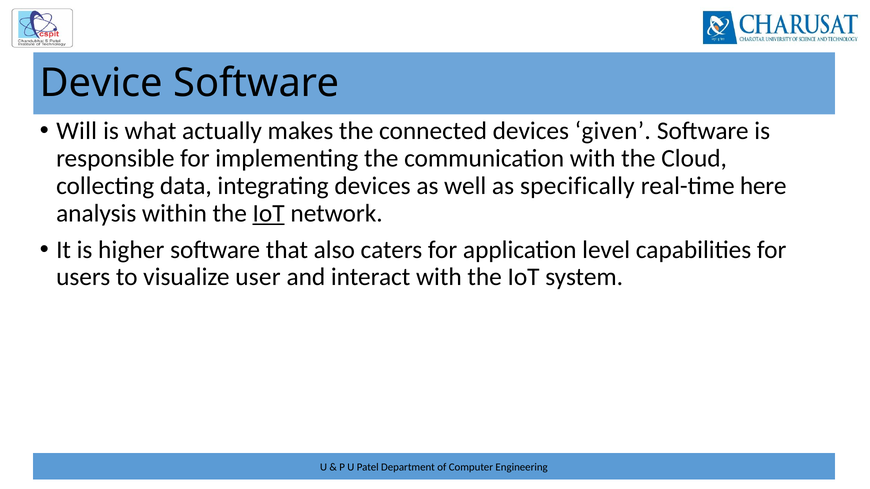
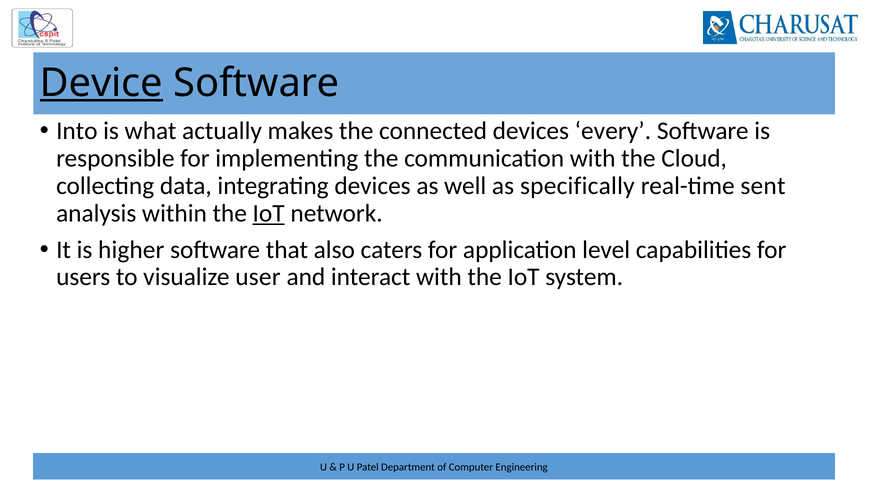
Device underline: none -> present
Will: Will -> Into
given: given -> every
here: here -> sent
